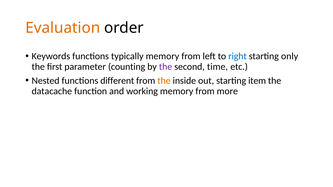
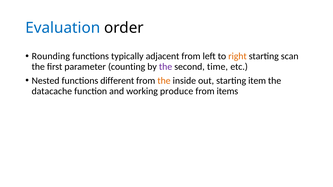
Evaluation colour: orange -> blue
Keywords: Keywords -> Rounding
typically memory: memory -> adjacent
right colour: blue -> orange
only: only -> scan
working memory: memory -> produce
more: more -> items
